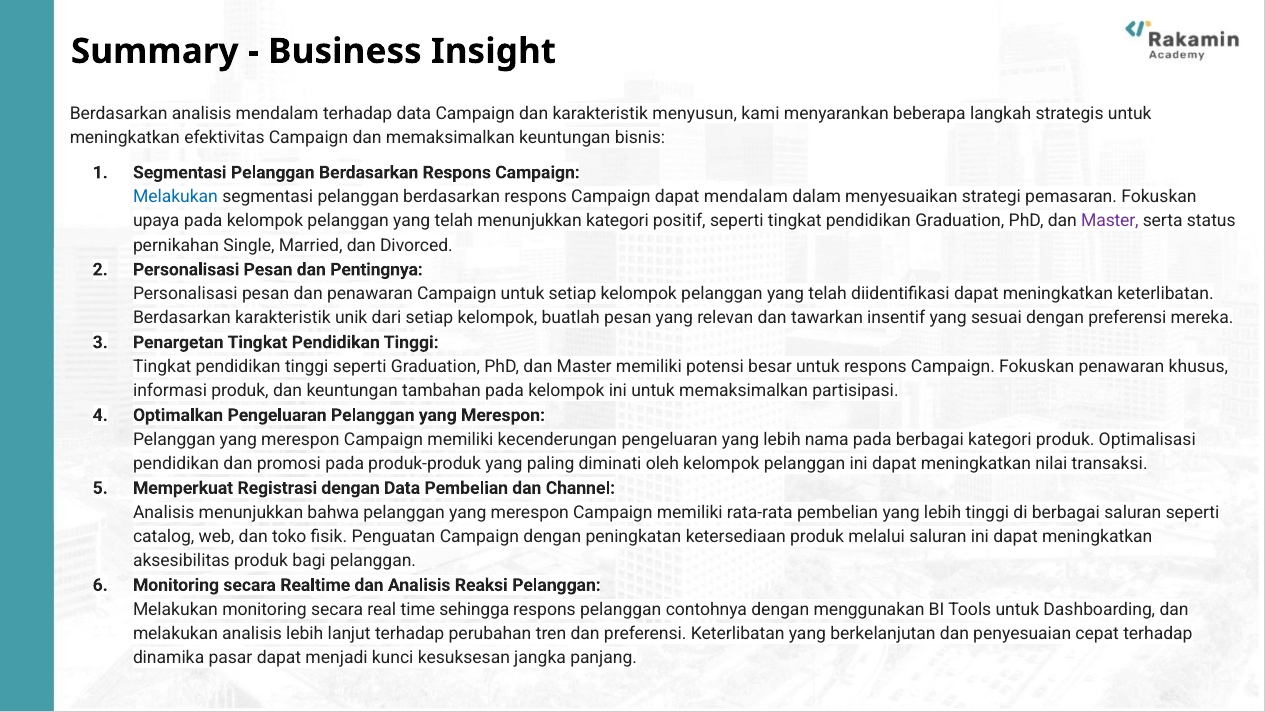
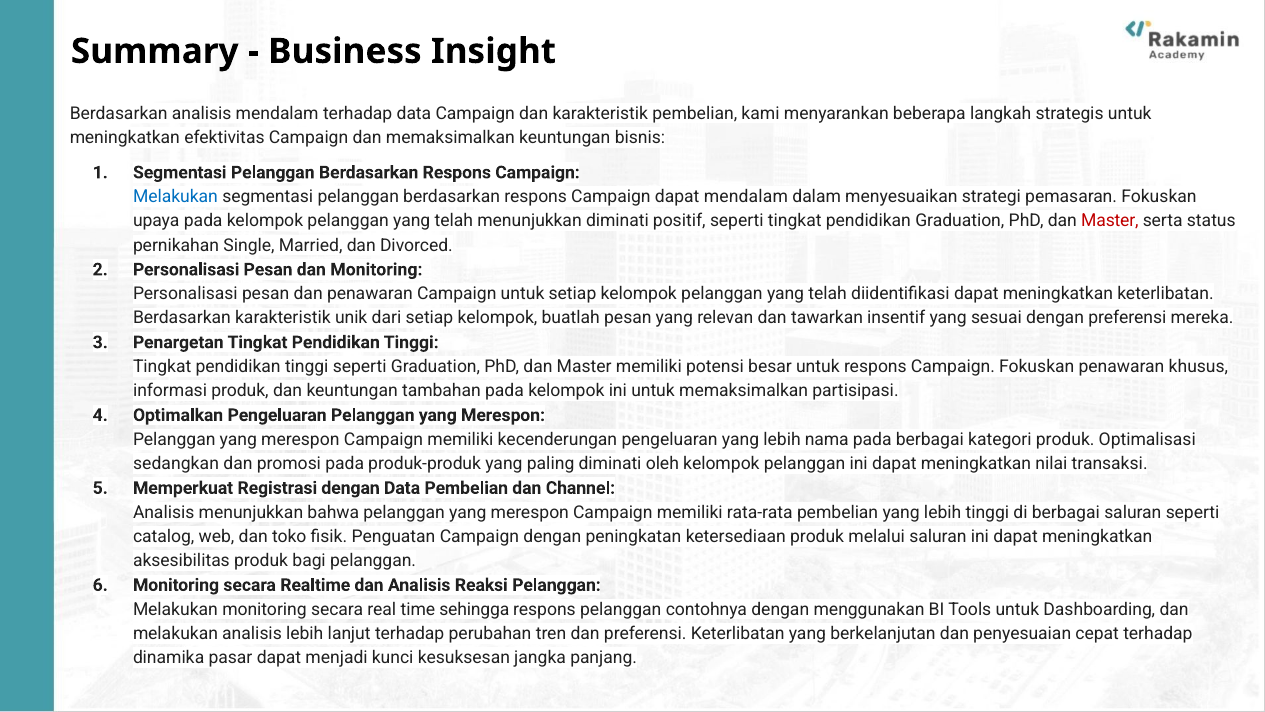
karakteristik menyusun: menyusun -> pembelian
menunjukkan kategori: kategori -> diminati
Master at (1110, 221) colour: purple -> red
dan Pentingnya: Pentingnya -> Monitoring
pendidikan at (176, 463): pendidikan -> sedangkan
